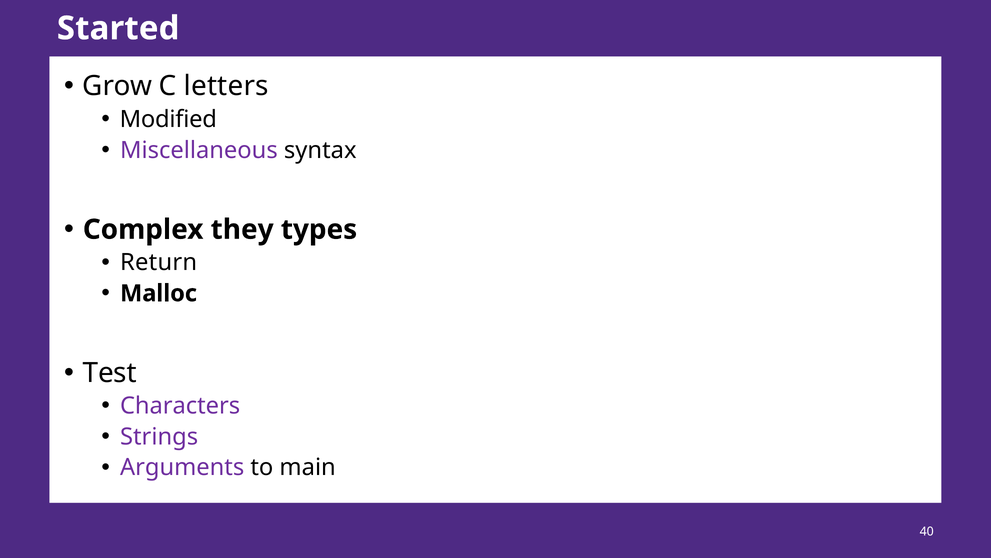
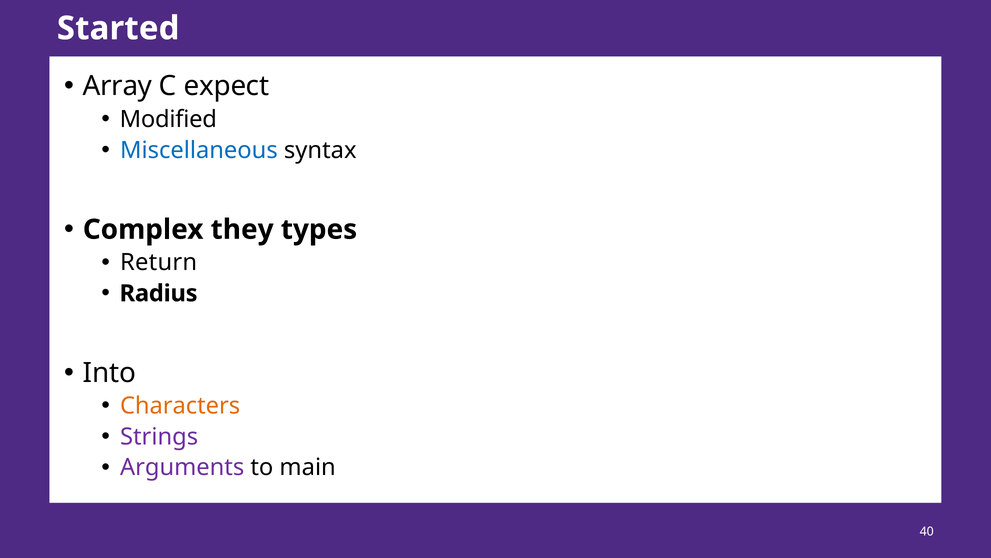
Grow: Grow -> Array
letters: letters -> expect
Miscellaneous colour: purple -> blue
Malloc: Malloc -> Radius
Test: Test -> Into
Characters colour: purple -> orange
